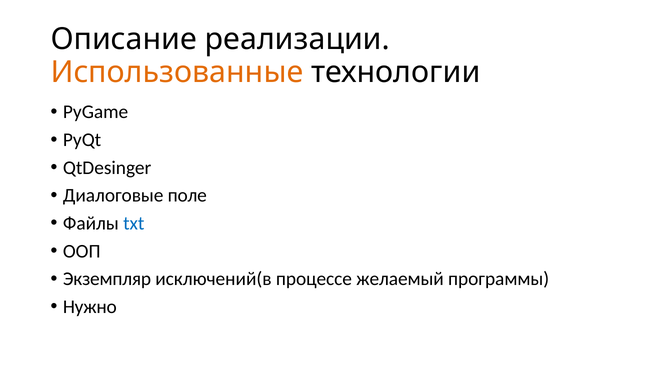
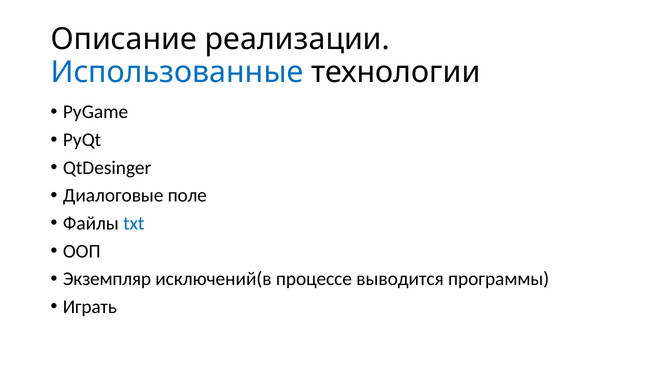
Использованные colour: orange -> blue
желаемый: желаемый -> выводится
Нужно: Нужно -> Играть
